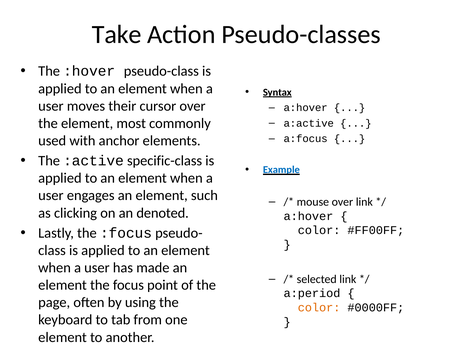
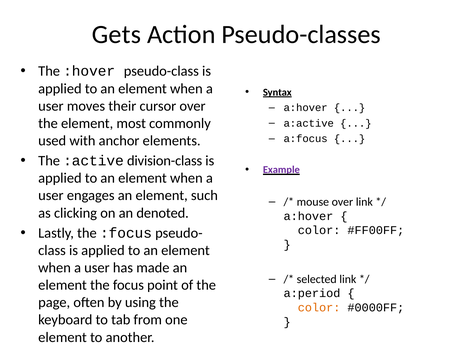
Take: Take -> Gets
specific-class: specific-class -> division-class
Example colour: blue -> purple
